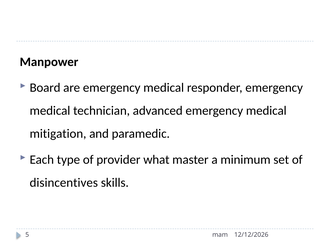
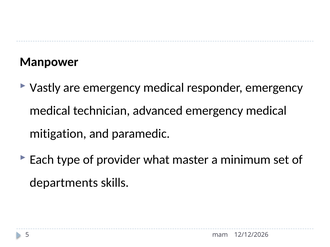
Board: Board -> Vastly
disincentives: disincentives -> departments
